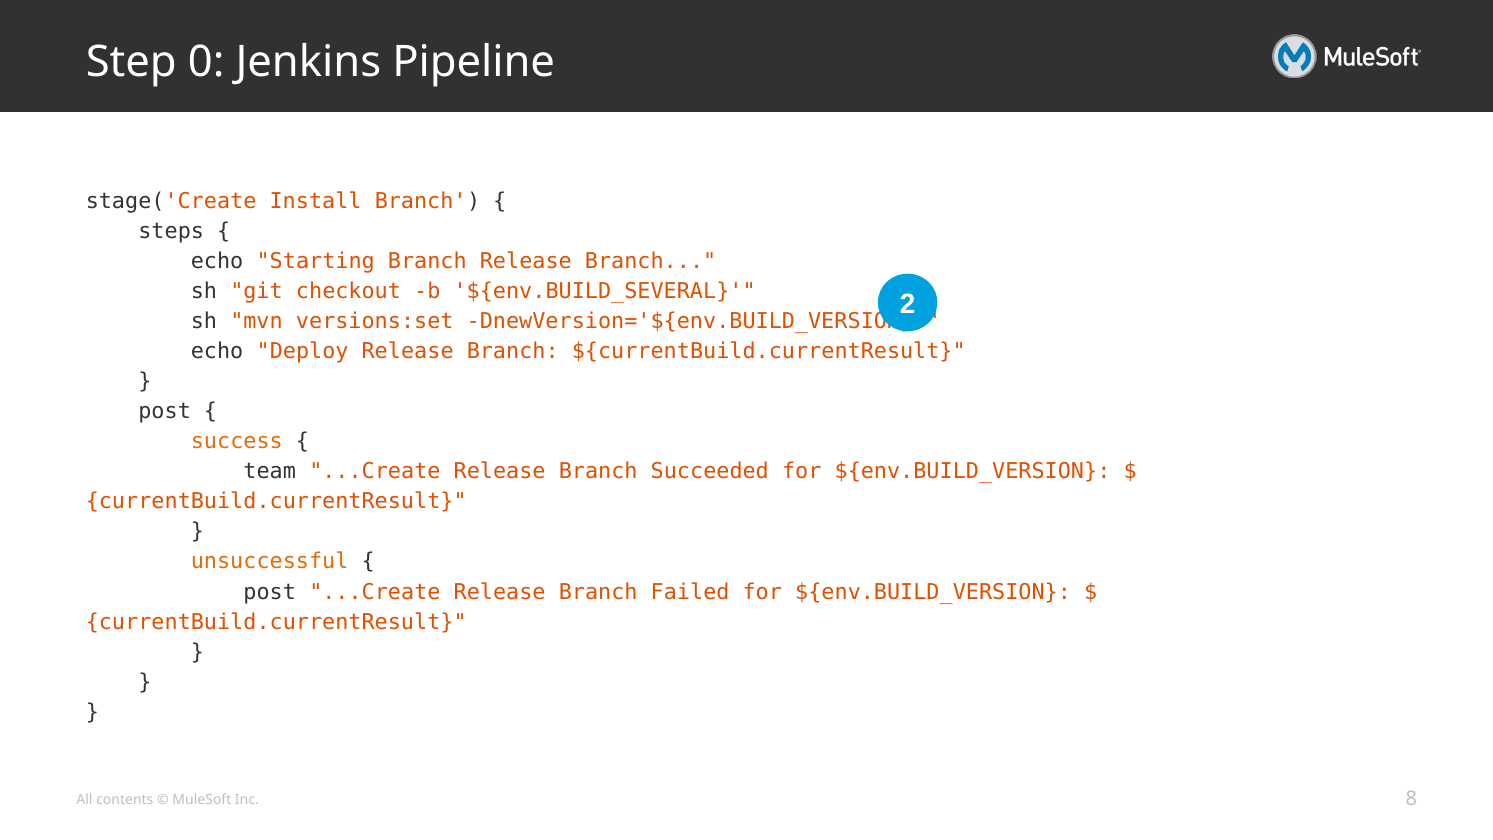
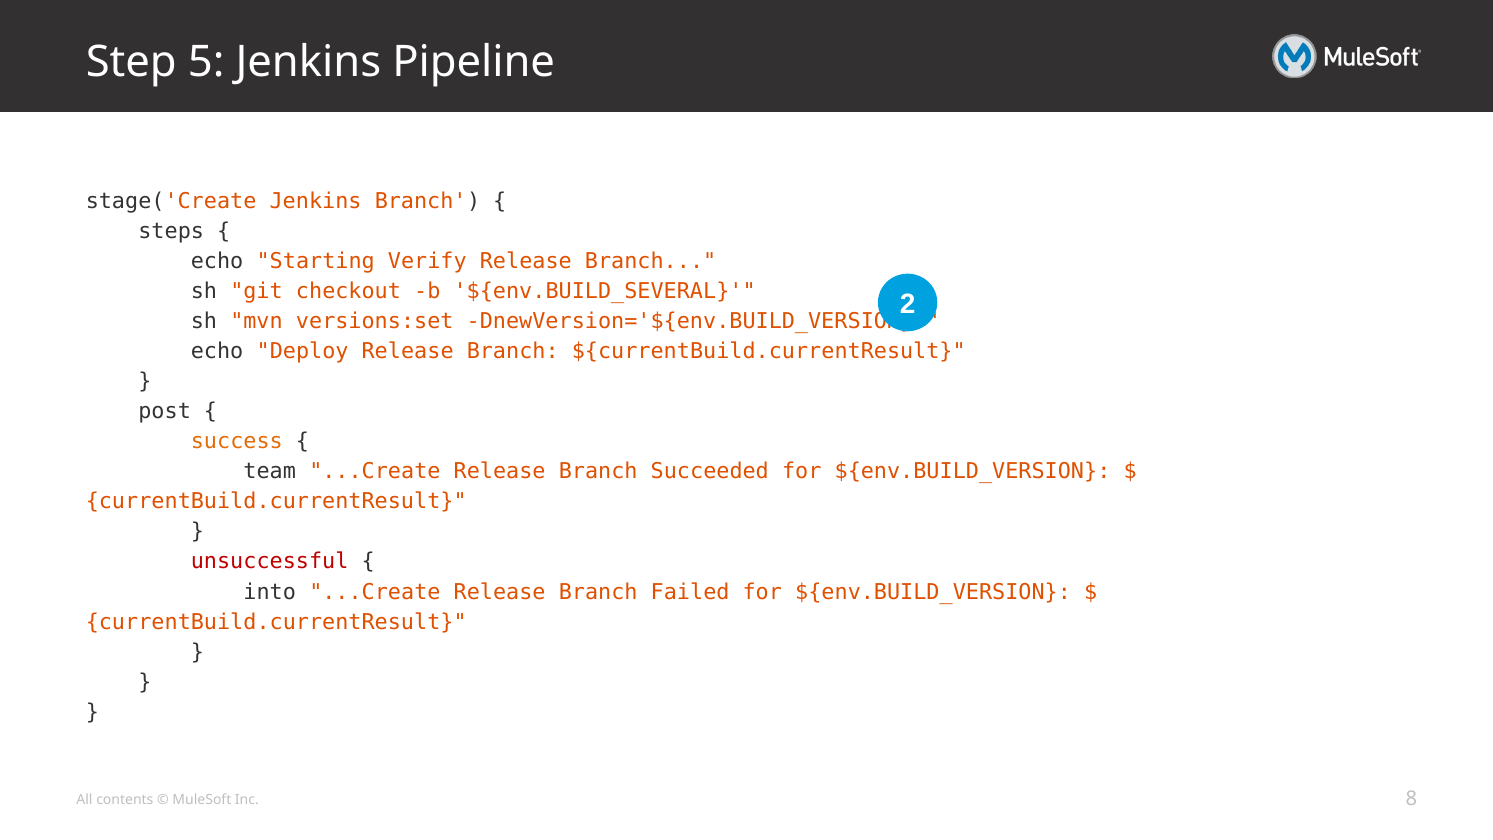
0: 0 -> 5
stage('Create Install: Install -> Jenkins
Starting Branch: Branch -> Verify
unsuccessful colour: orange -> red
post at (270, 592): post -> into
